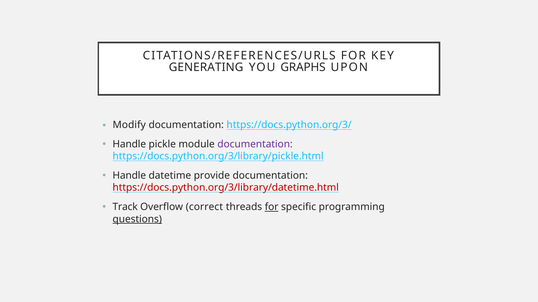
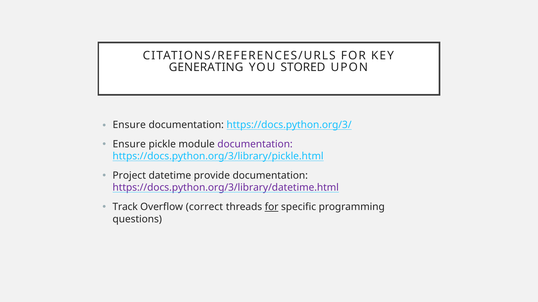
GRAPHS: GRAPHS -> STORED
Modify at (129, 125): Modify -> Ensure
Handle at (129, 145): Handle -> Ensure
Handle at (129, 176): Handle -> Project
https://docs.python.org/3/library/datetime.html colour: red -> purple
questions underline: present -> none
